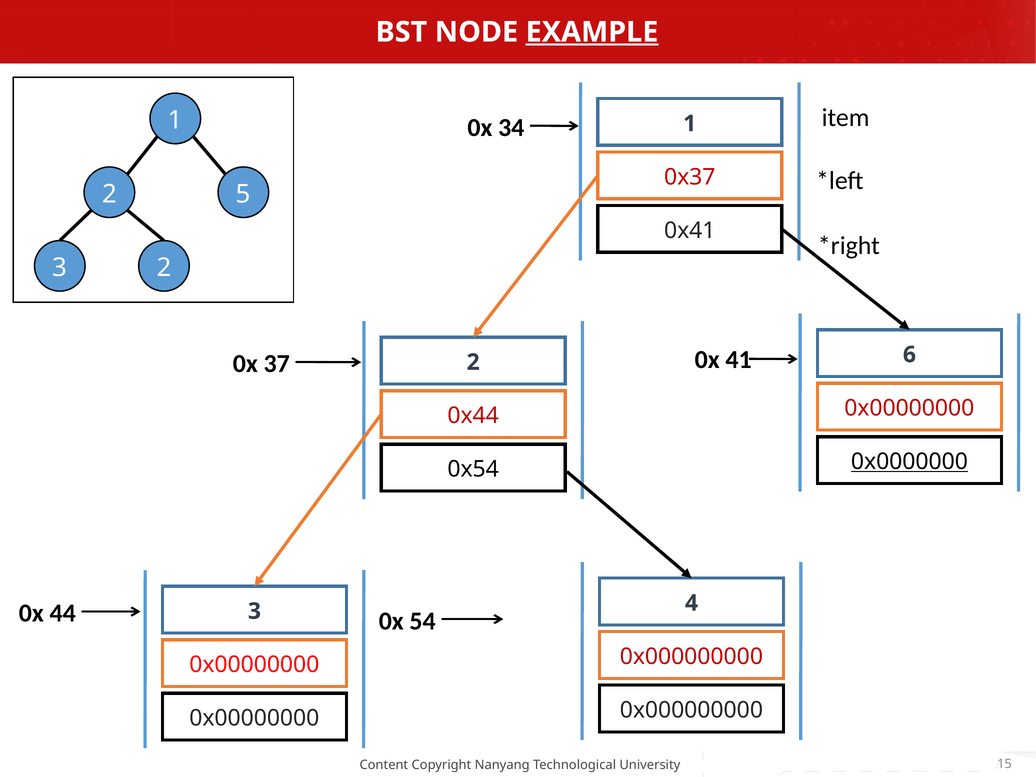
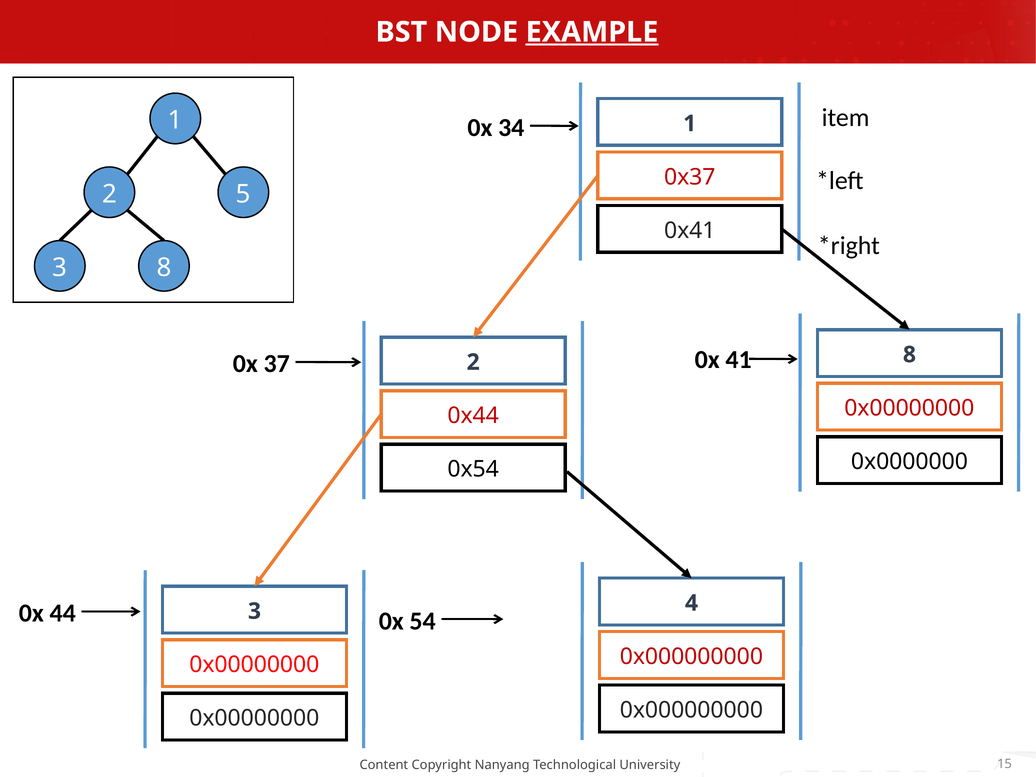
3 2: 2 -> 8
37 6: 6 -> 8
0x0000000 underline: present -> none
